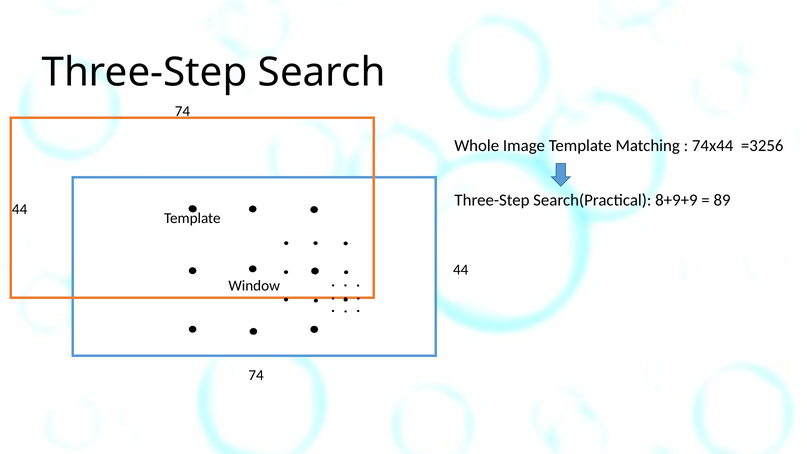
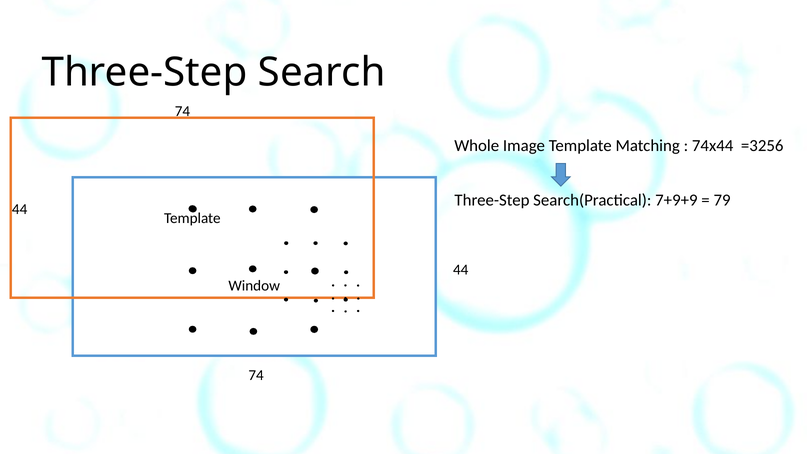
8+9+9: 8+9+9 -> 7+9+9
89: 89 -> 79
